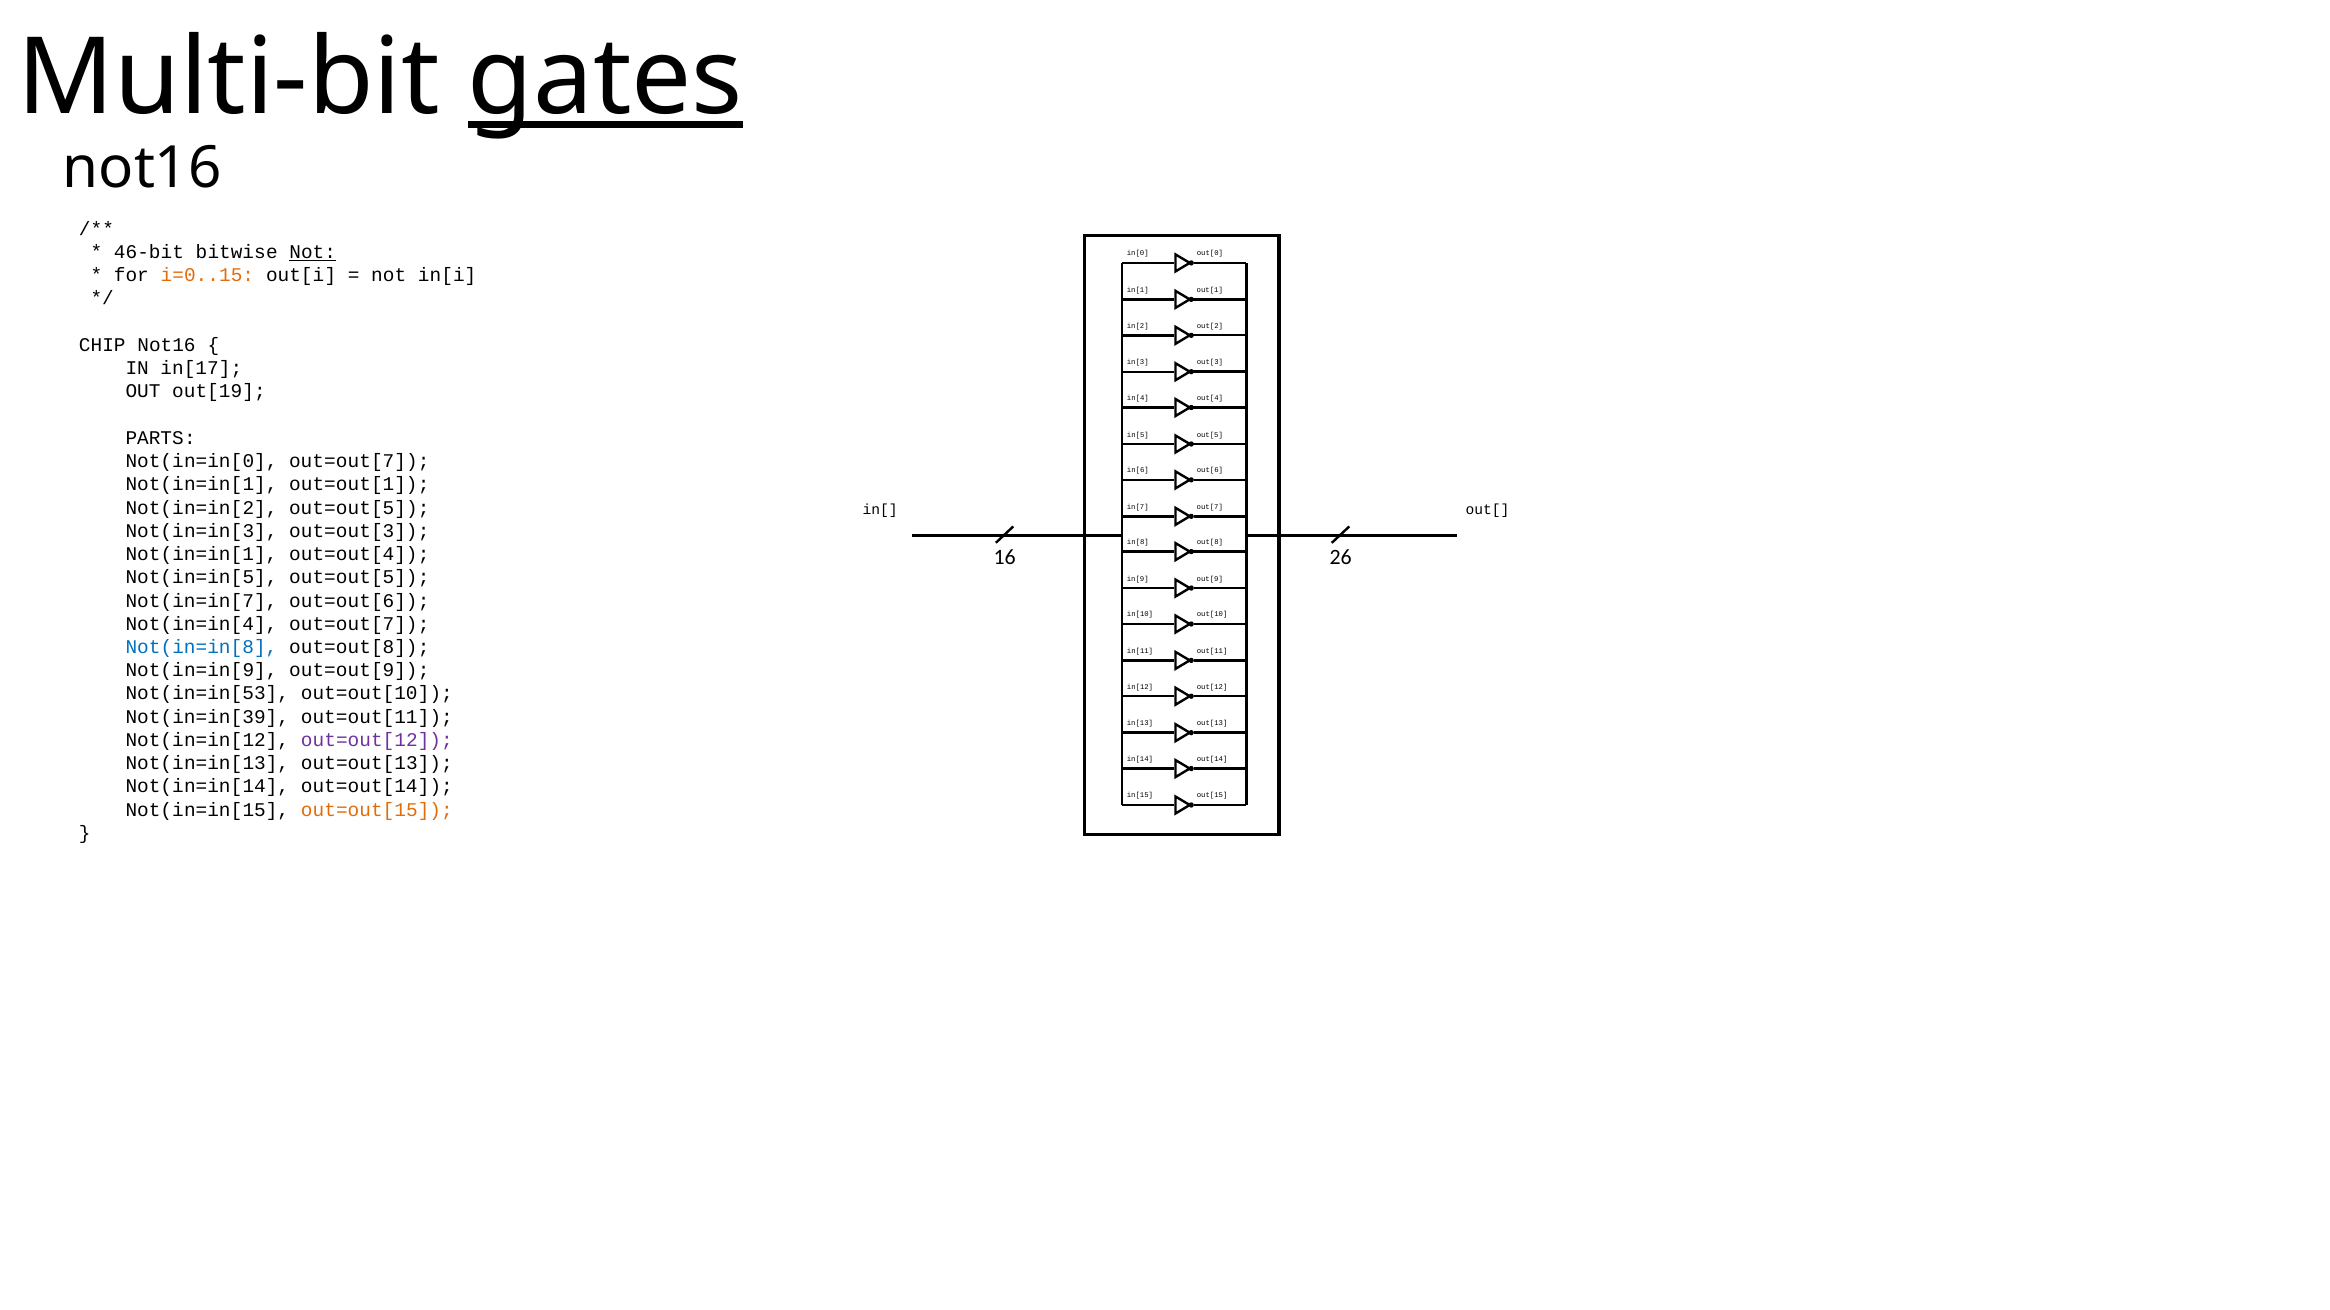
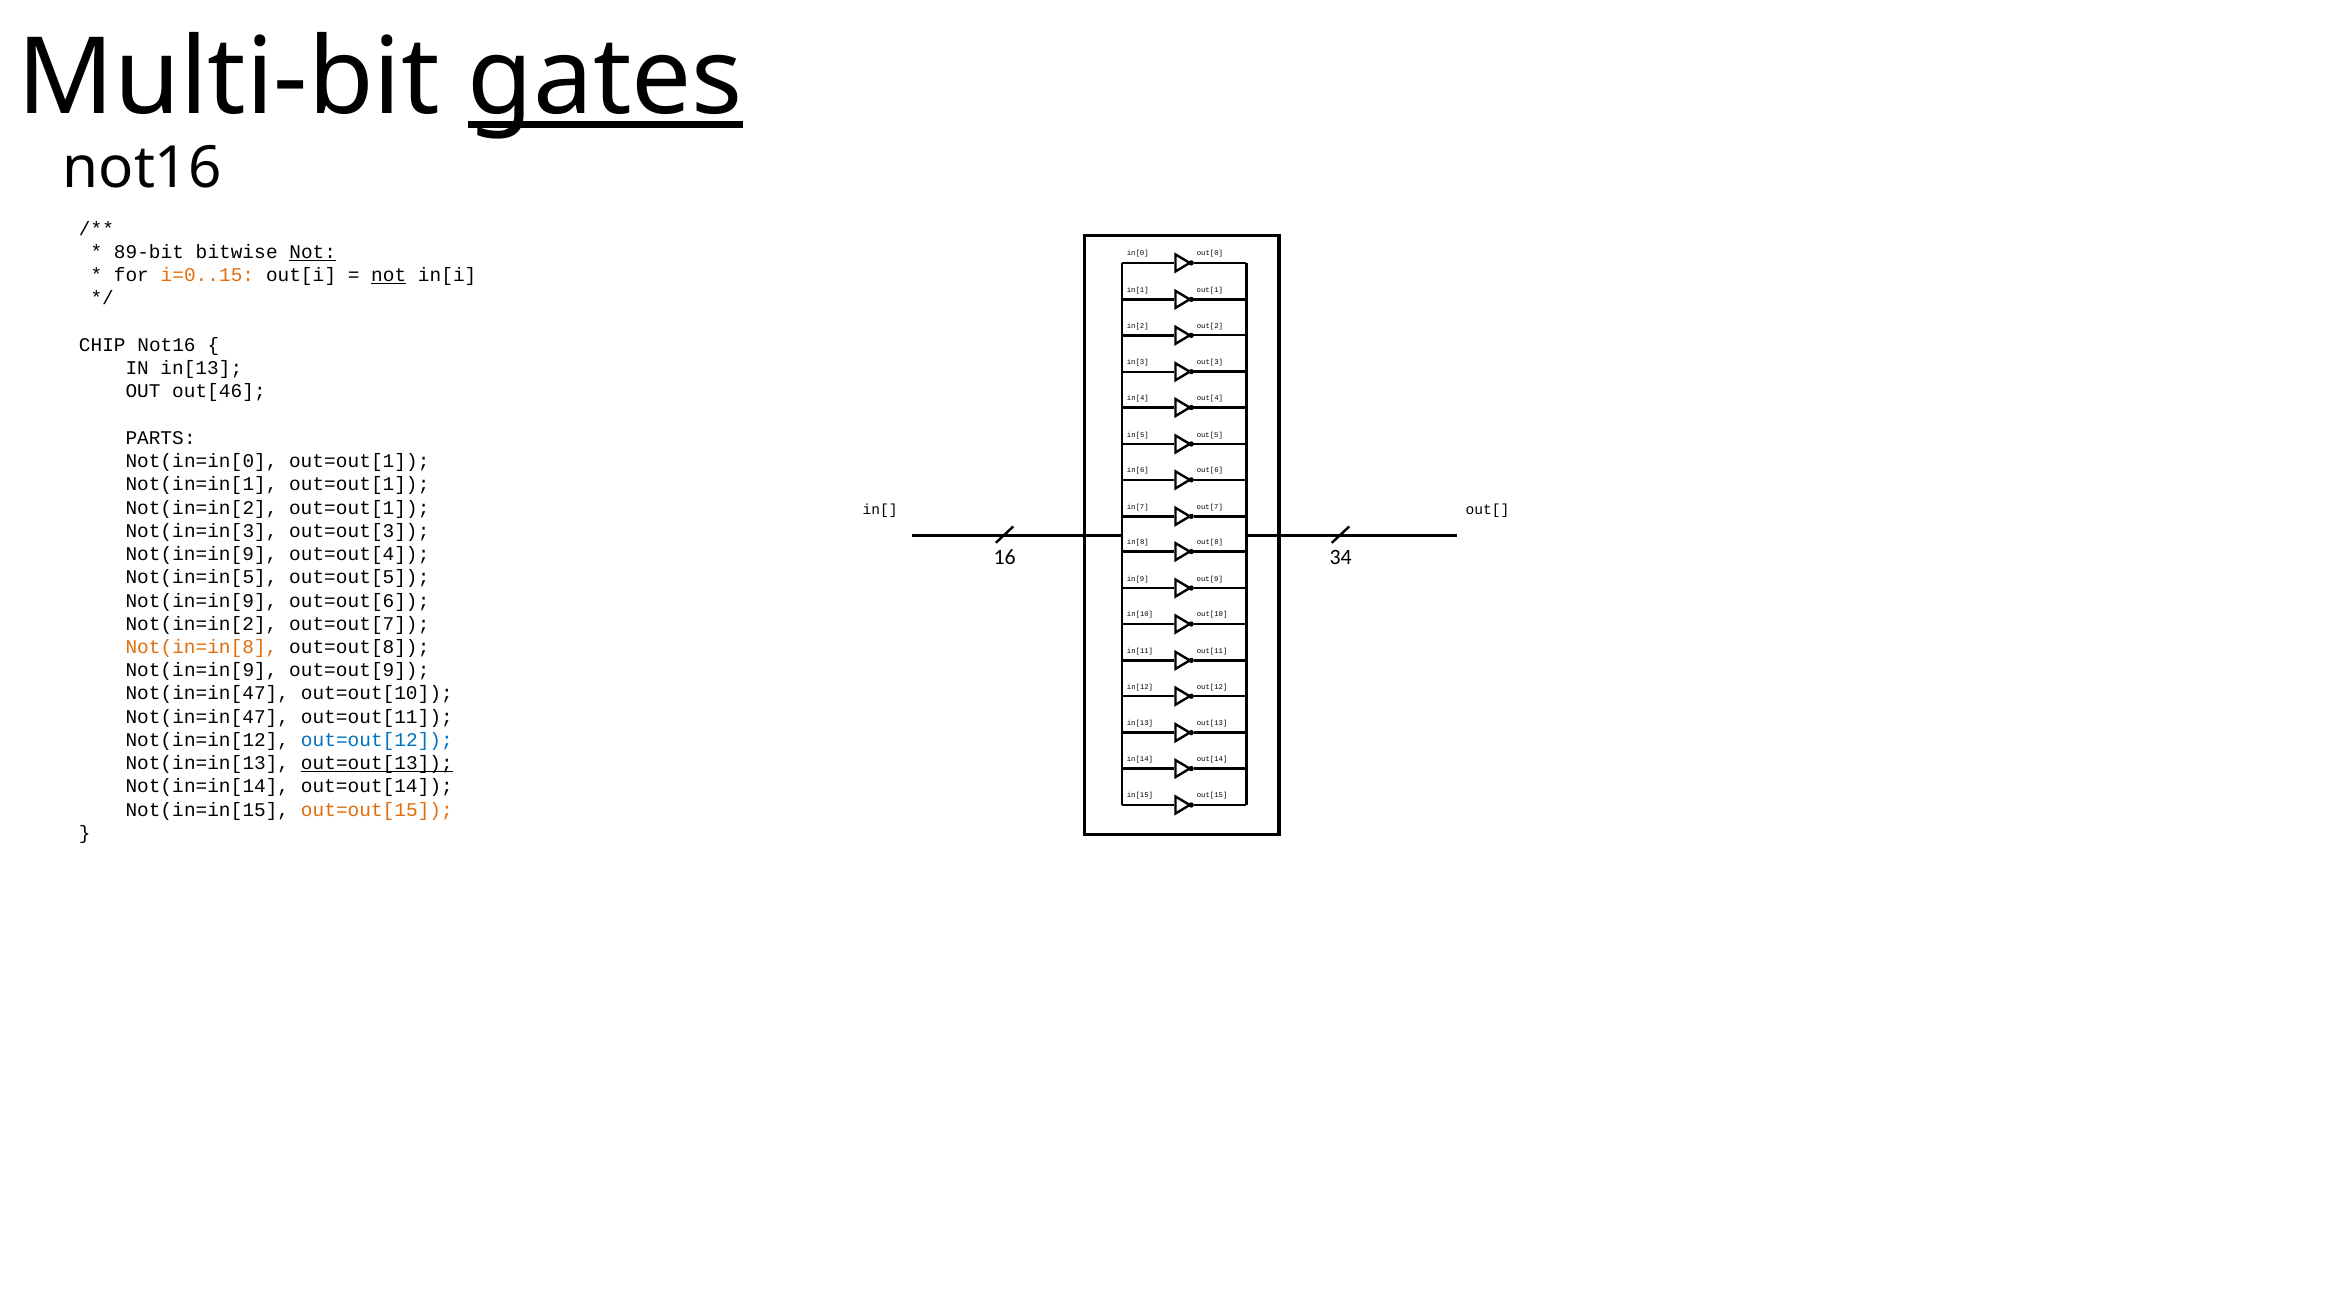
46-bit: 46-bit -> 89-bit
not at (389, 275) underline: none -> present
IN in[17: in[17 -> in[13
out[19: out[19 -> out[46
Not(in=in[0 out=out[7: out=out[7 -> out=out[1
Not(in=in[2 out=out[5: out=out[5 -> out=out[1
Not(in=in[1 at (201, 554): Not(in=in[1 -> Not(in=in[9
26: 26 -> 34
Not(in=in[7 at (201, 601): Not(in=in[7 -> Not(in=in[9
Not(in=in[4 at (201, 624): Not(in=in[4 -> Not(in=in[2
Not(in=in[8 colour: blue -> orange
Not(in=in[53 at (207, 694): Not(in=in[53 -> Not(in=in[47
Not(in=in[39 at (207, 717): Not(in=in[39 -> Not(in=in[47
out=out[12 colour: purple -> blue
out=out[13 underline: none -> present
